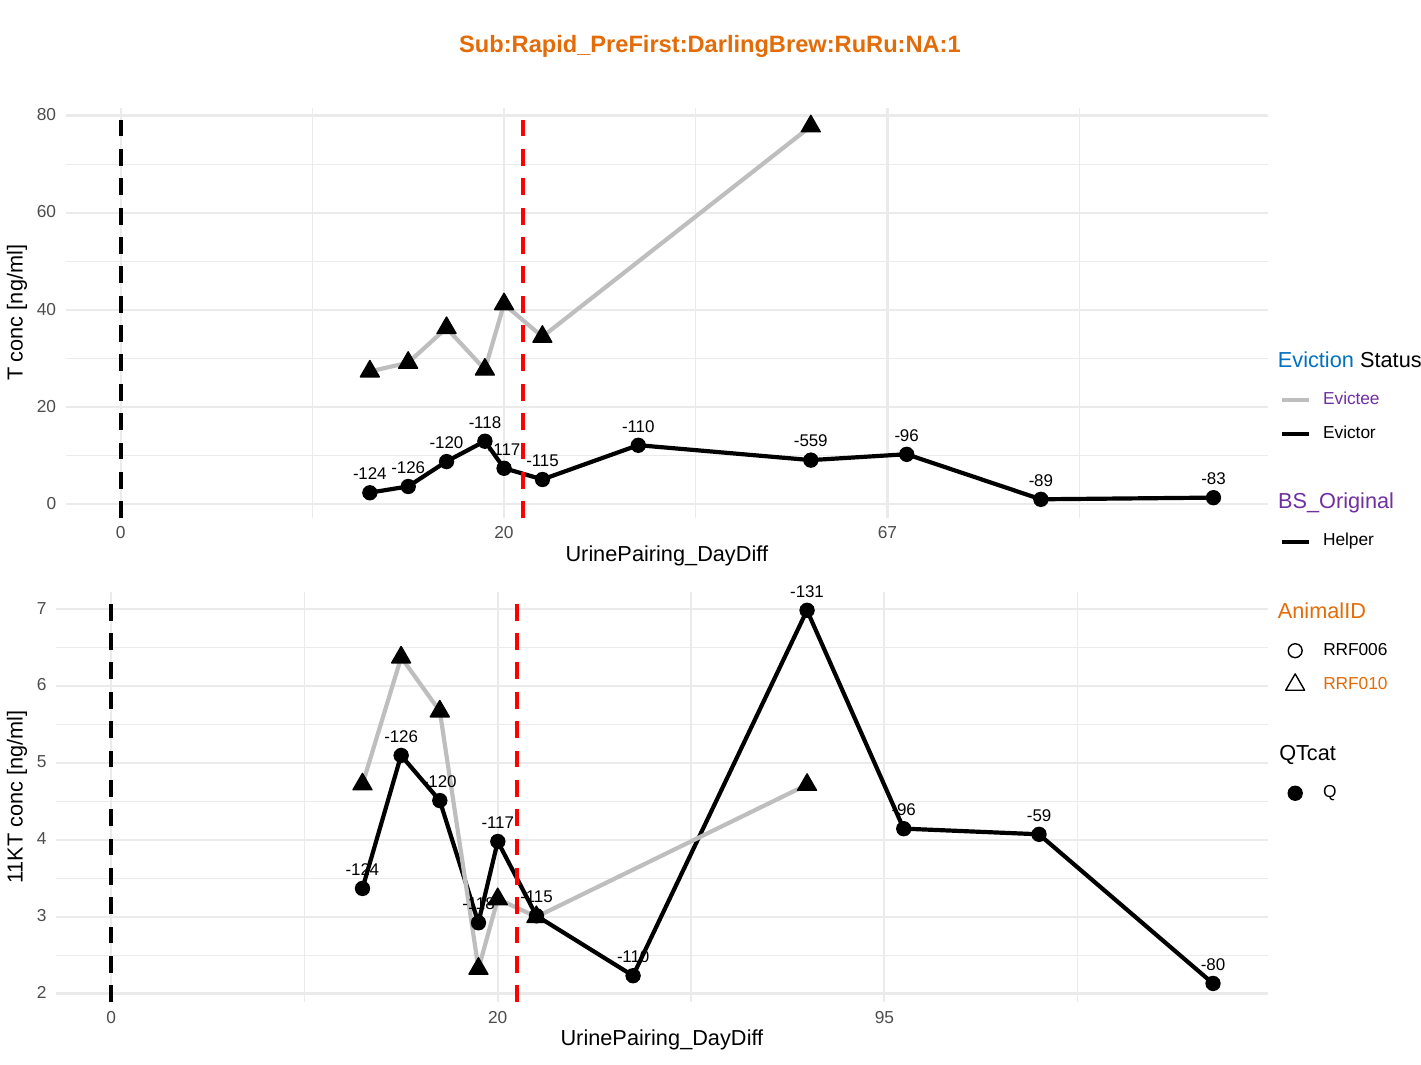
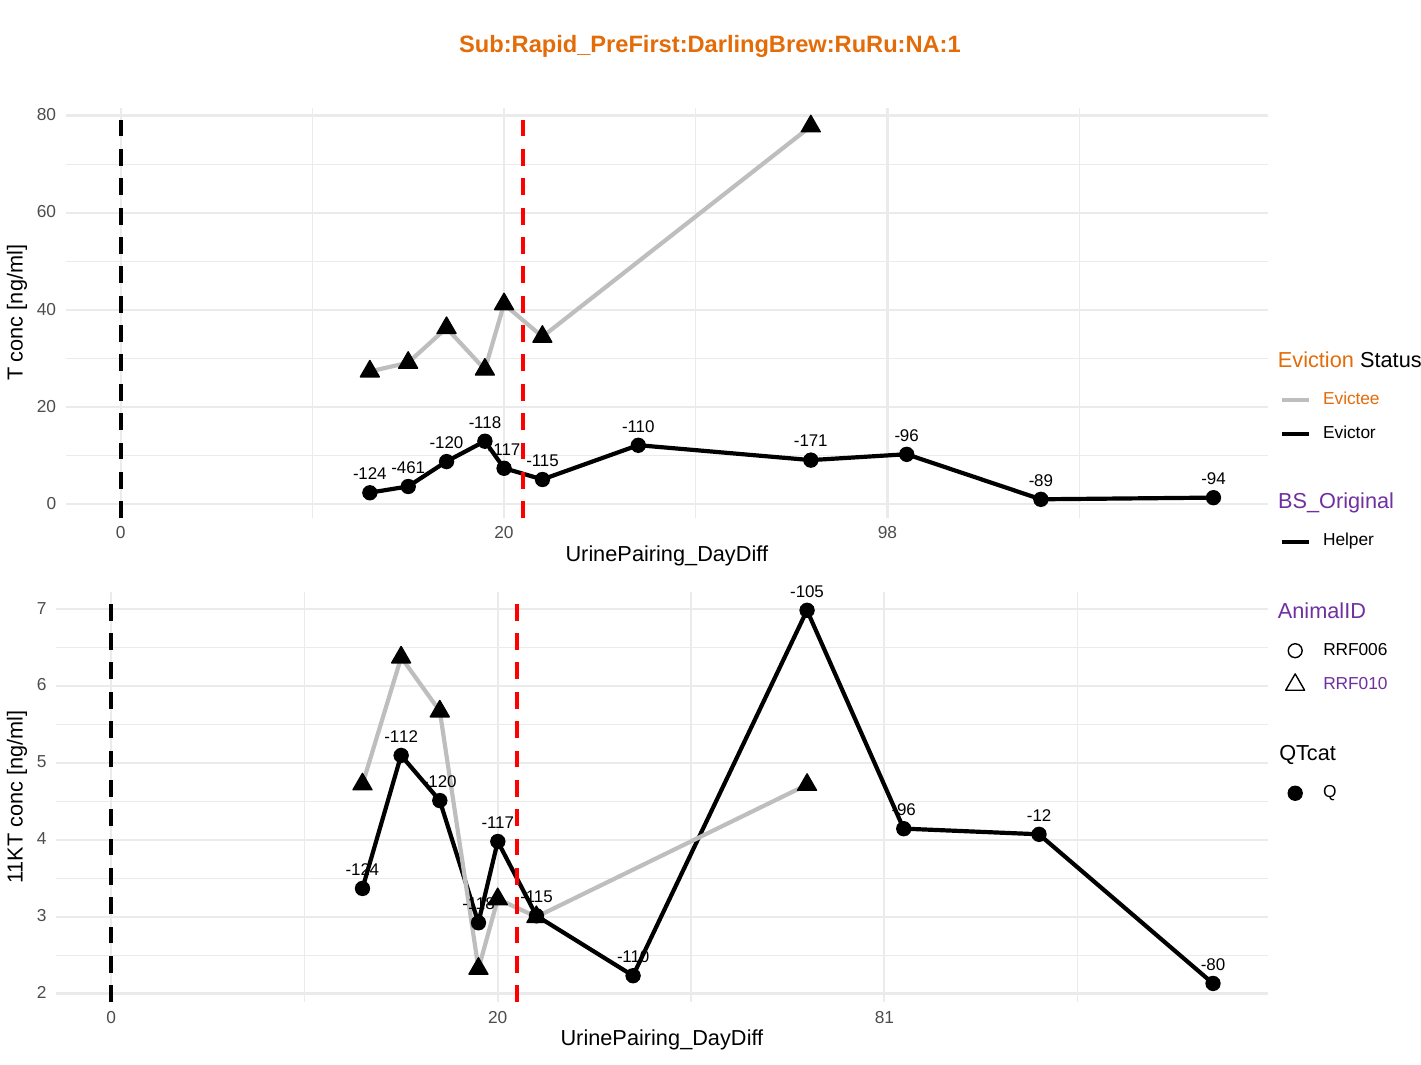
Eviction colour: blue -> orange
Evictee colour: purple -> orange
-559: -559 -> -171
-126 at (408, 468): -126 -> -461
-83: -83 -> -94
67: 67 -> 98
-131: -131 -> -105
AnimalID colour: orange -> purple
RRF010 colour: orange -> purple
-126 at (401, 737): -126 -> -112
-59: -59 -> -12
95: 95 -> 81
